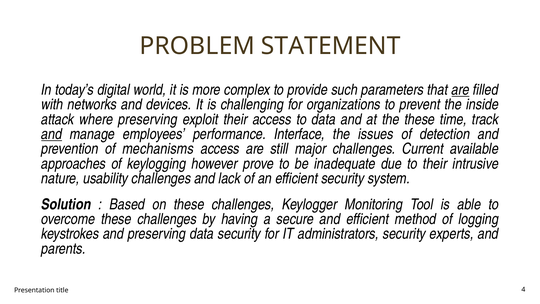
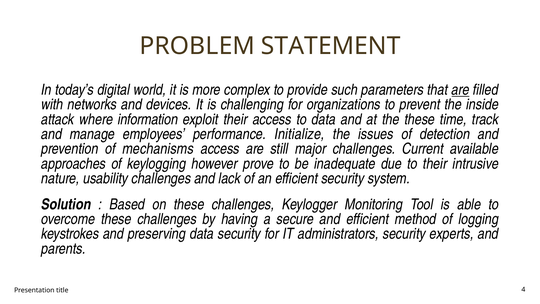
where preserving: preserving -> information
and at (52, 134) underline: present -> none
Interface: Interface -> Initialize
